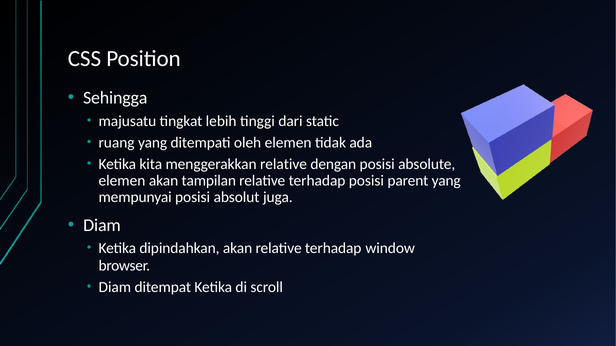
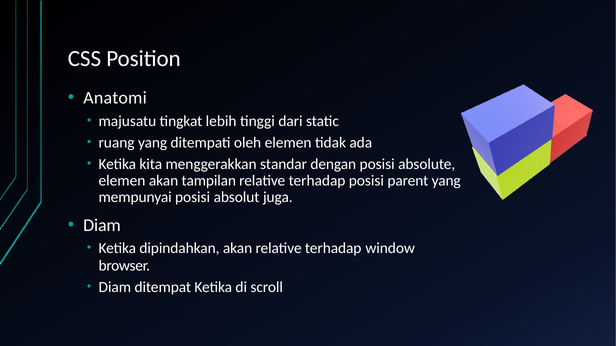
Sehingga: Sehingga -> Anatomi
menggerakkan relative: relative -> standar
